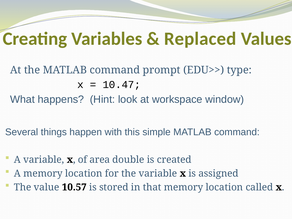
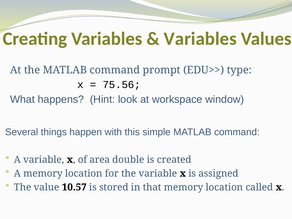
Replaced at (200, 39): Replaced -> Variables
10.47: 10.47 -> 75.56
